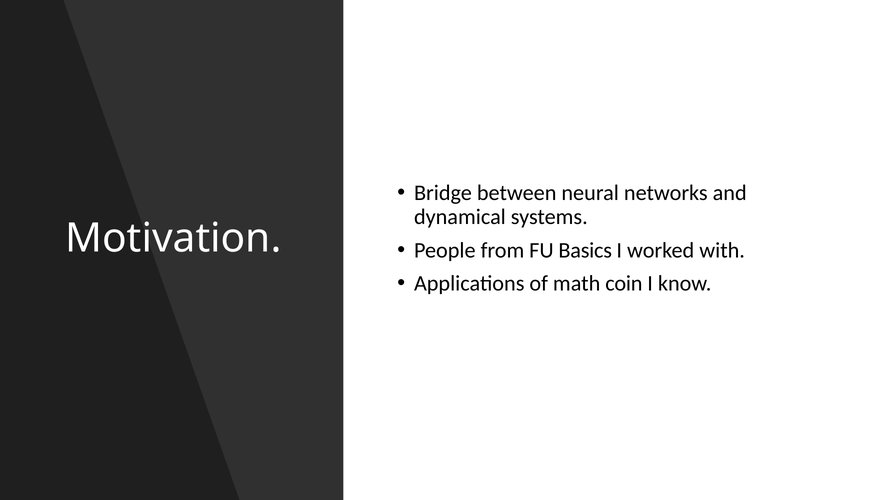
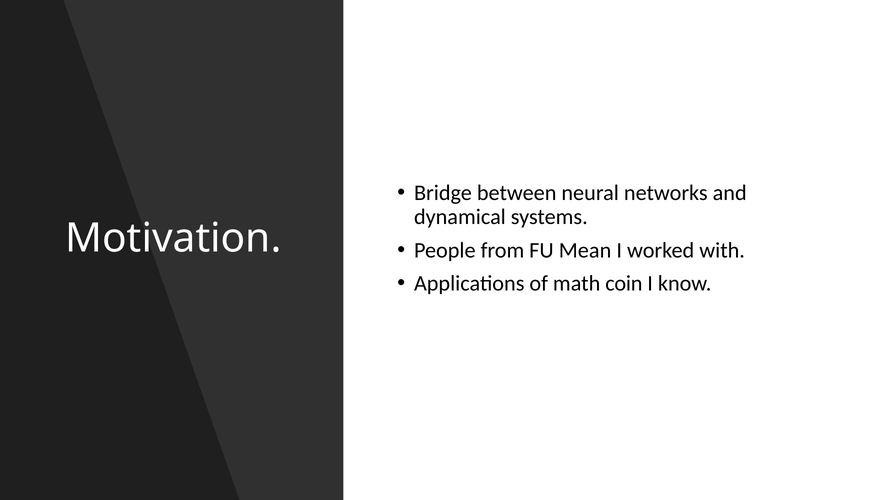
Basics: Basics -> Mean
